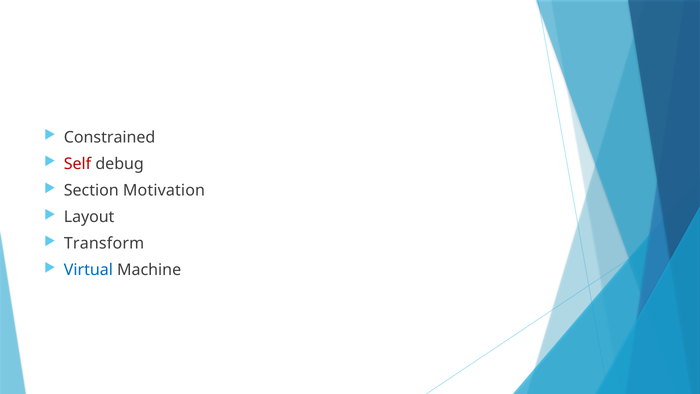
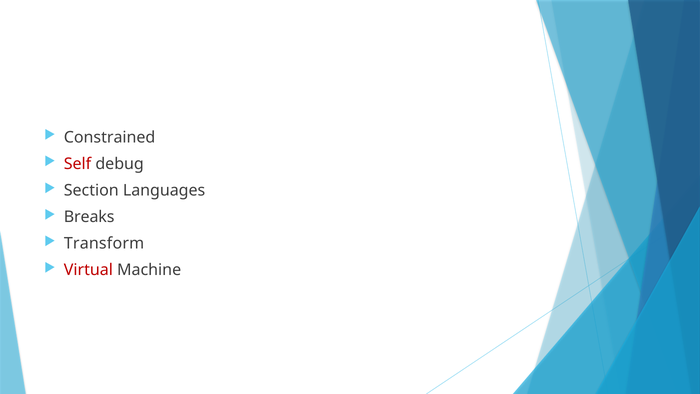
Motivation: Motivation -> Languages
Layout: Layout -> Breaks
Virtual colour: blue -> red
